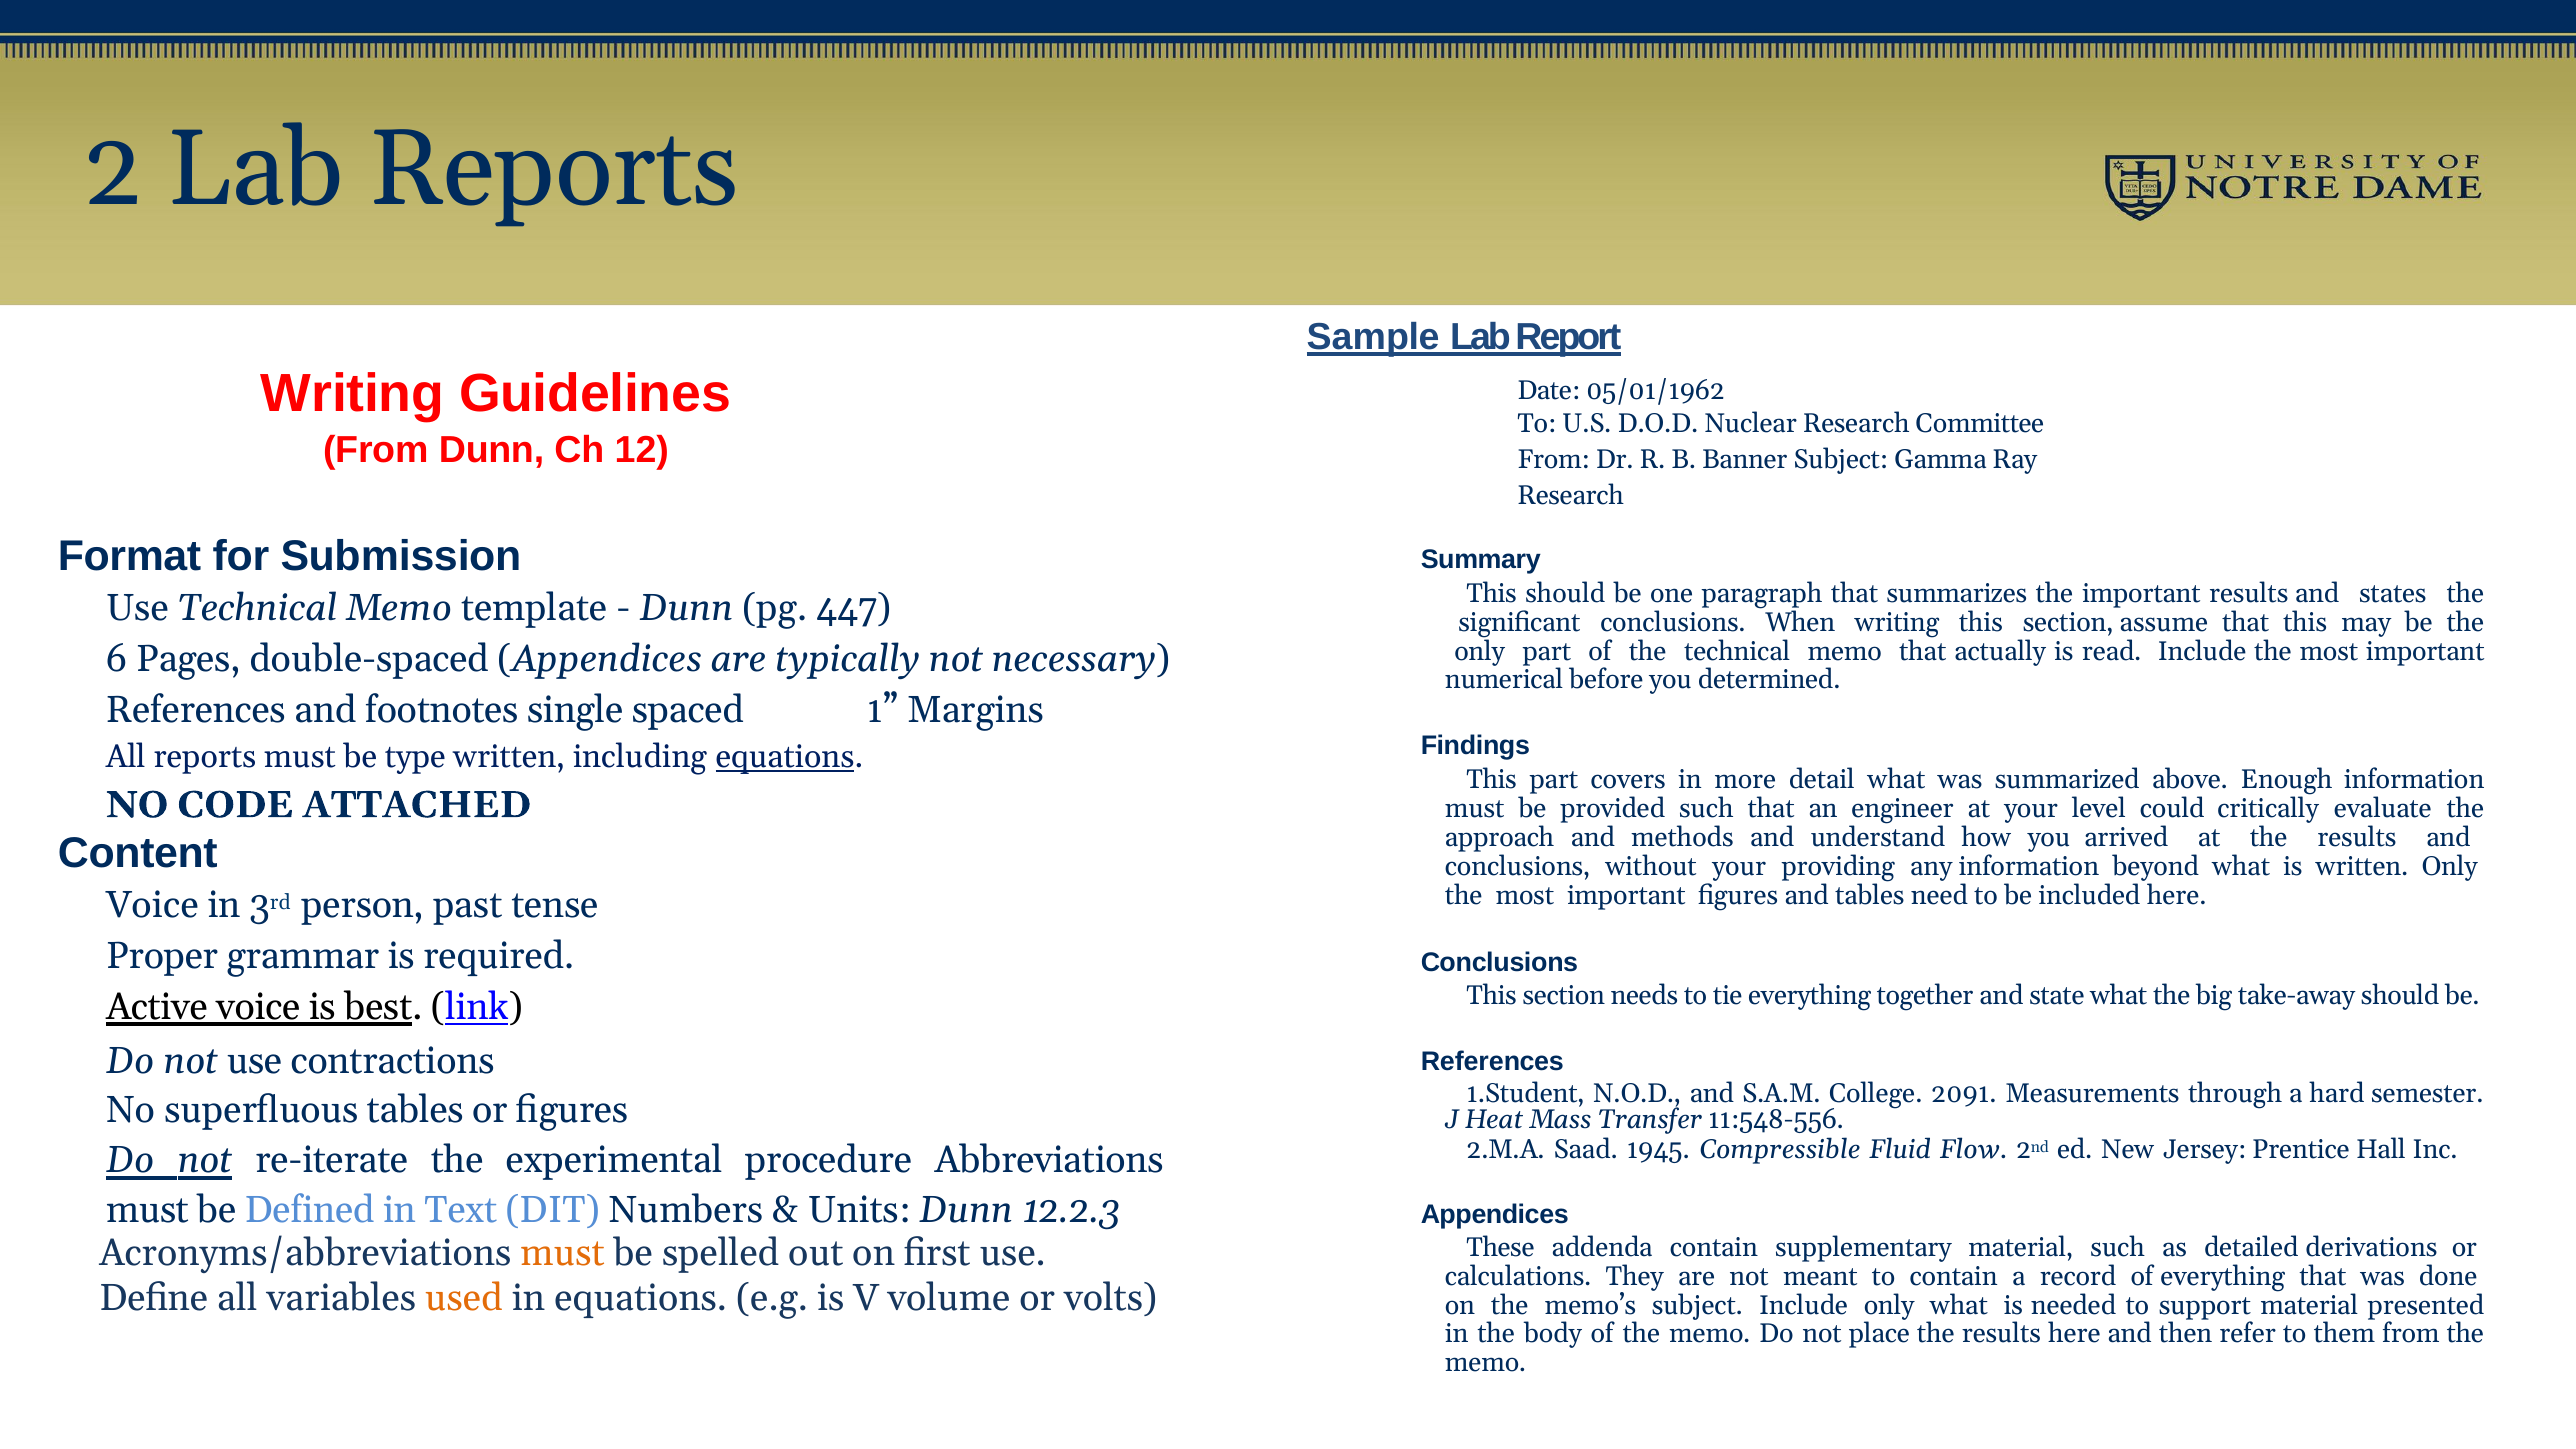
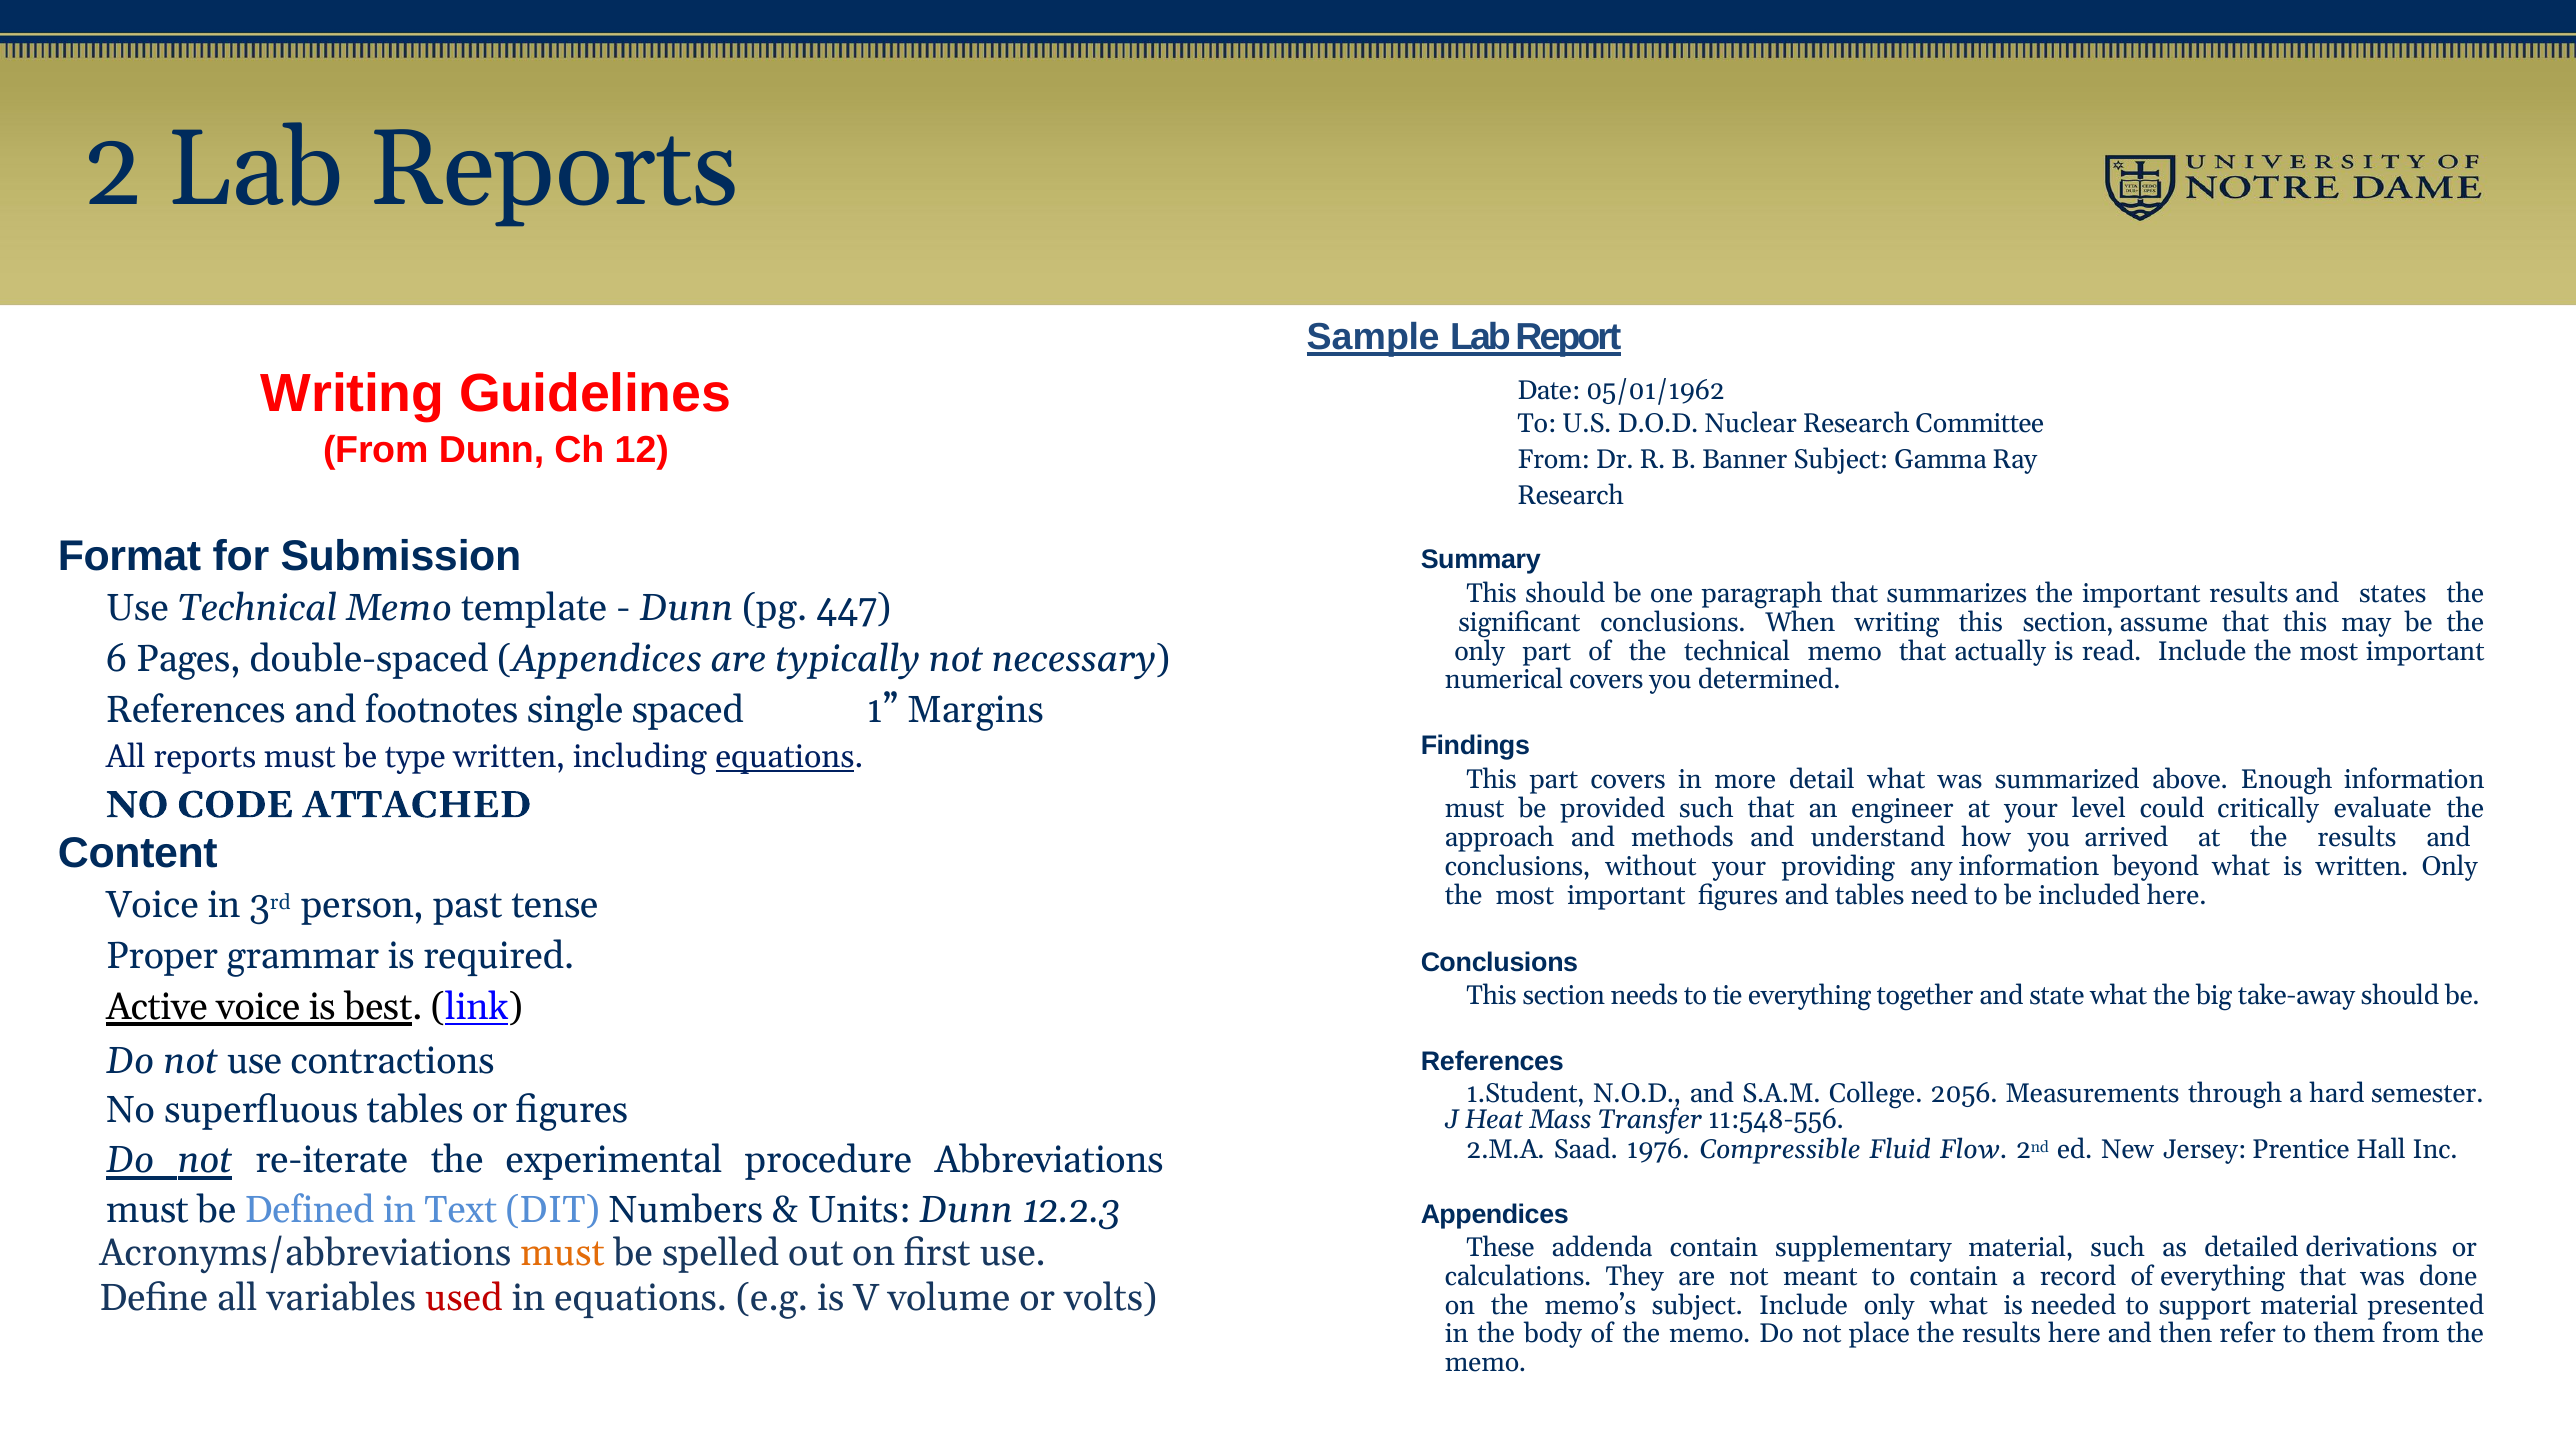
numerical before: before -> covers
2091: 2091 -> 2056
1945: 1945 -> 1976
used colour: orange -> red
